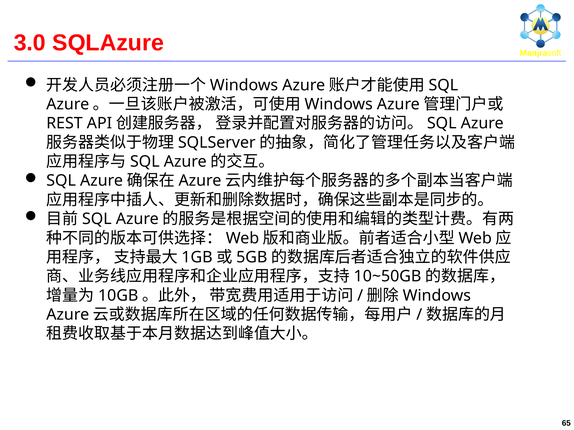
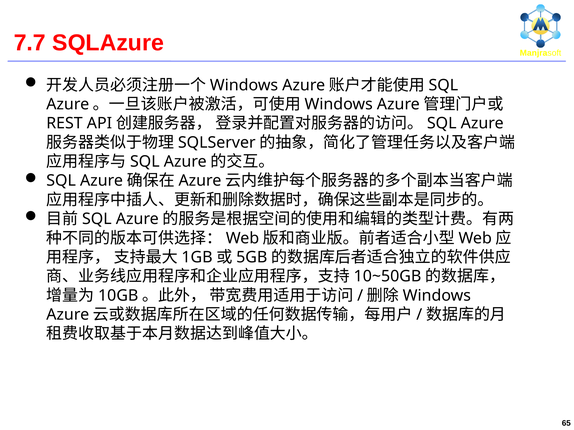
3.0: 3.0 -> 7.7
